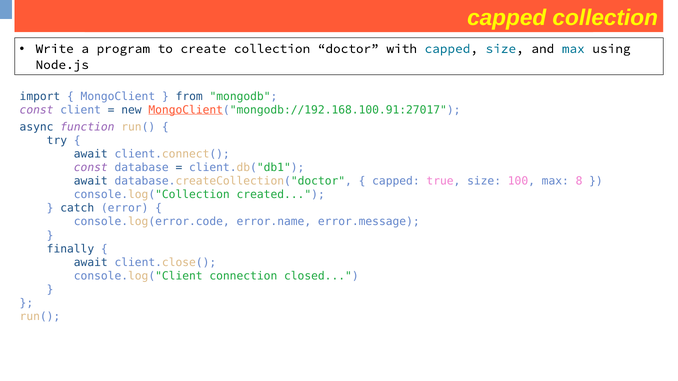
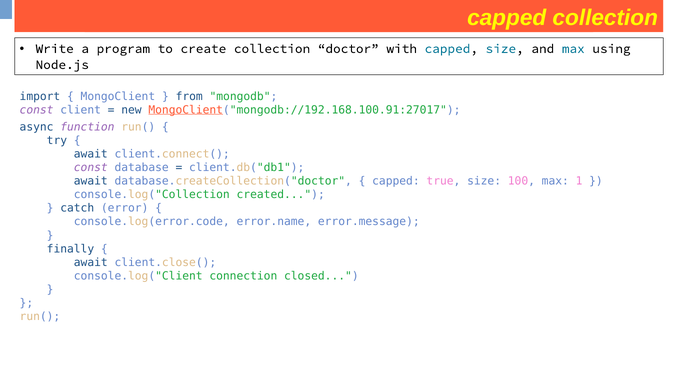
8: 8 -> 1
